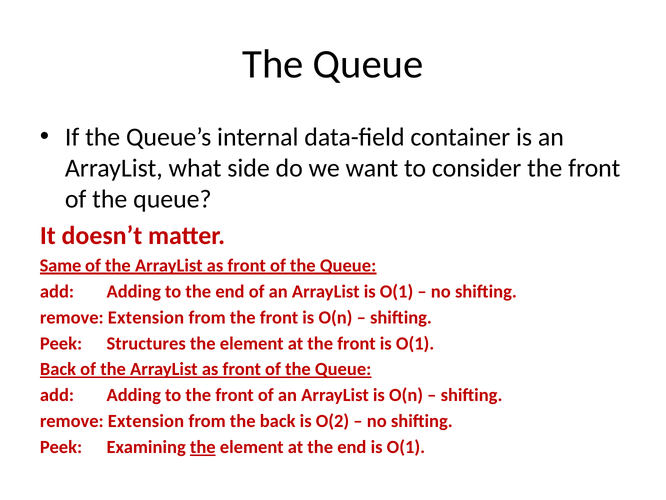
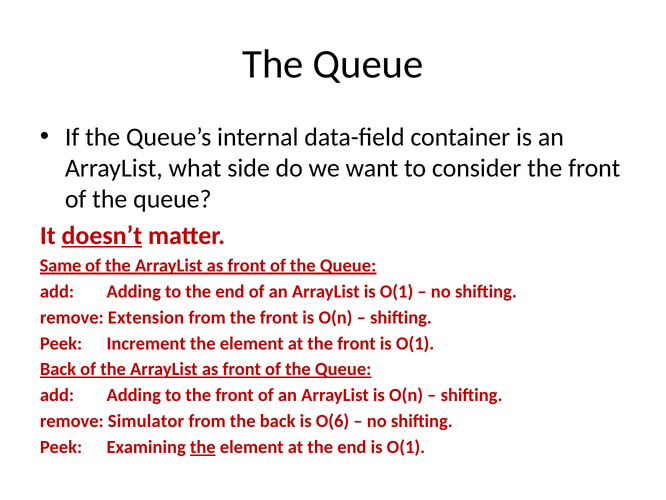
doesn’t underline: none -> present
Structures: Structures -> Increment
Extension at (146, 421): Extension -> Simulator
O(2: O(2 -> O(6
